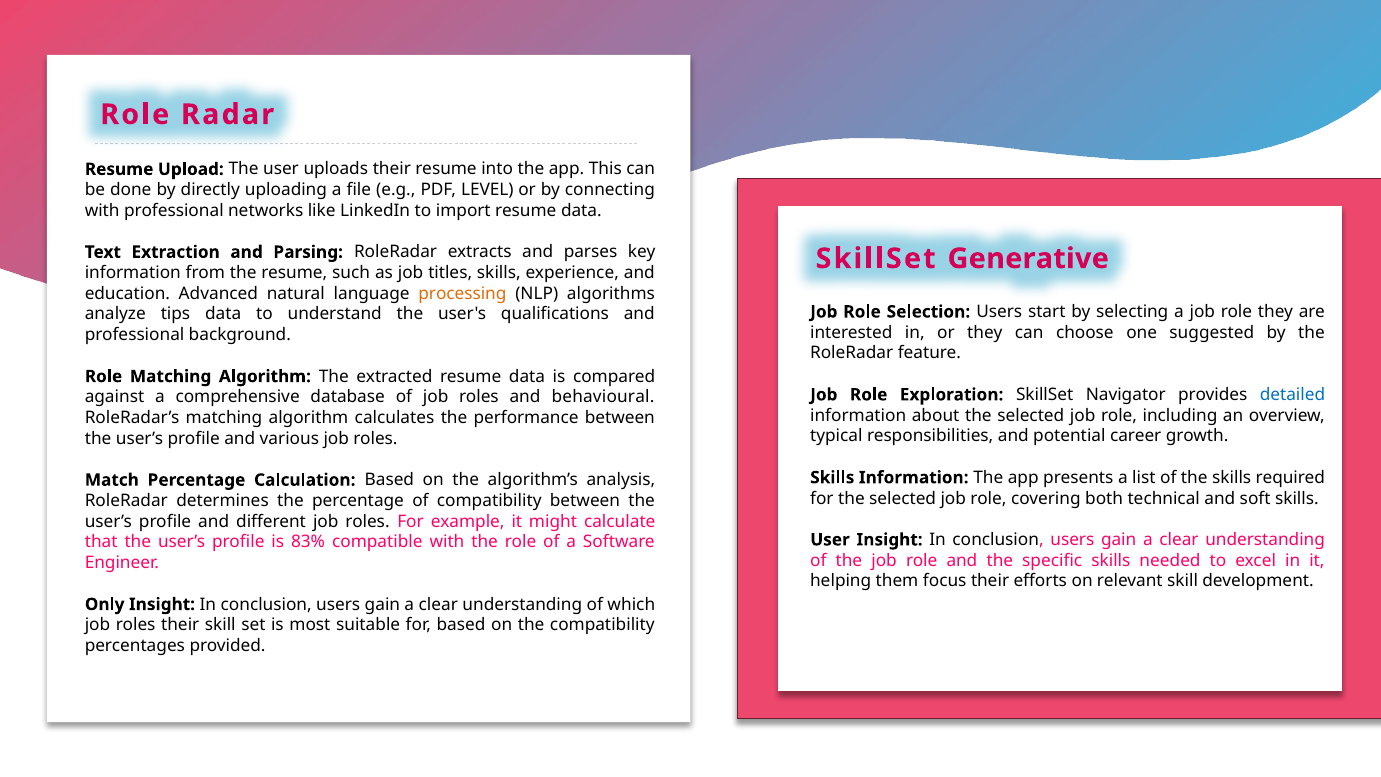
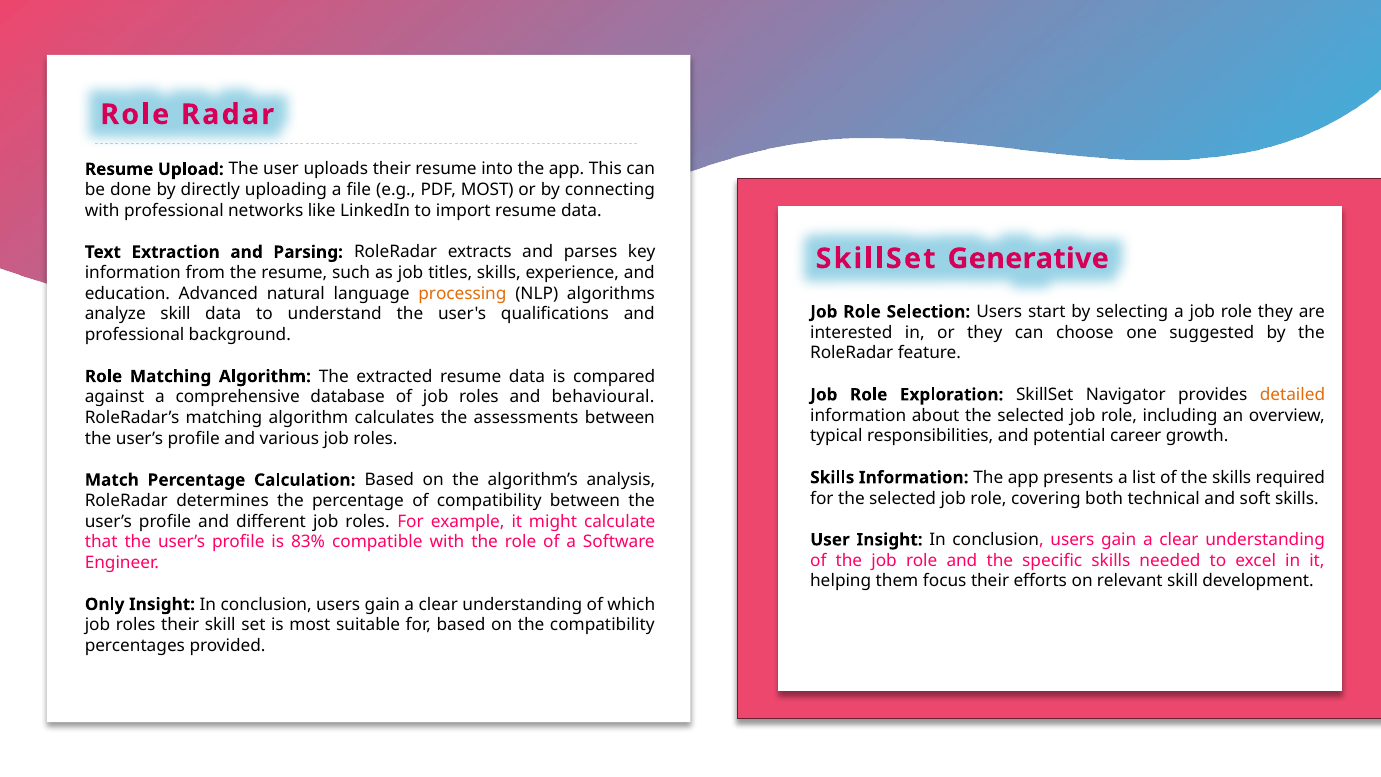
PDF LEVEL: LEVEL -> MOST
analyze tips: tips -> skill
detailed colour: blue -> orange
performance: performance -> assessments
